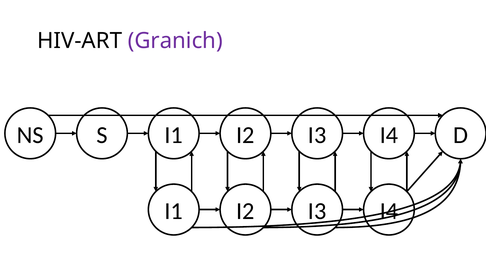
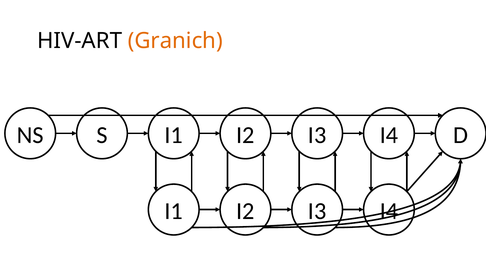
Granich colour: purple -> orange
